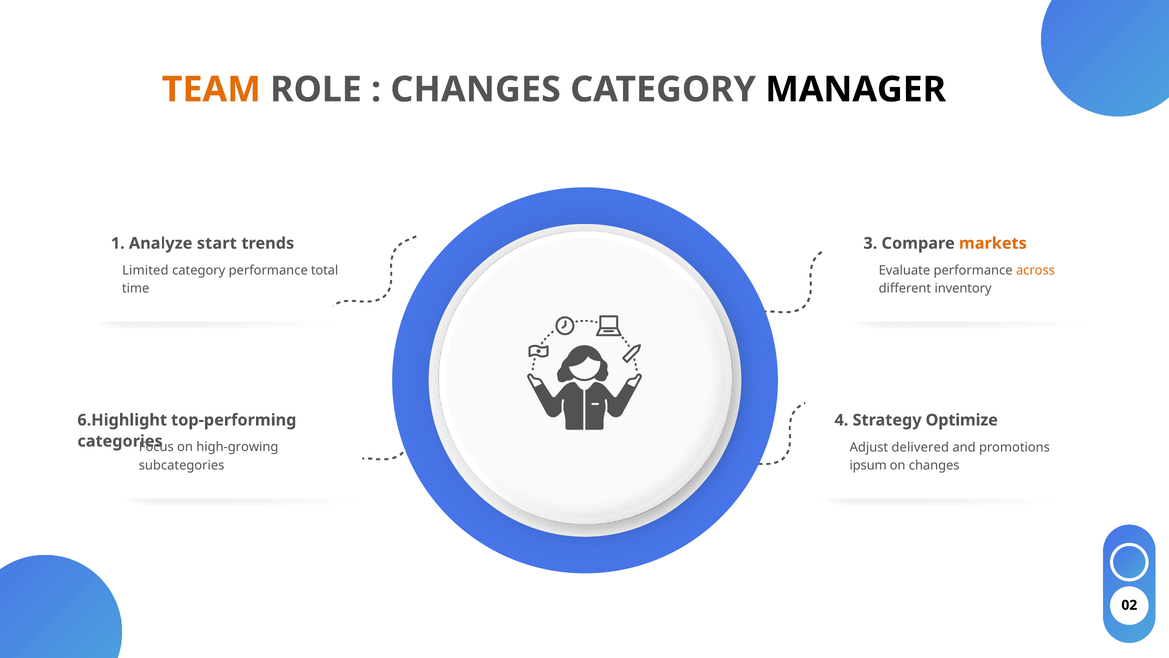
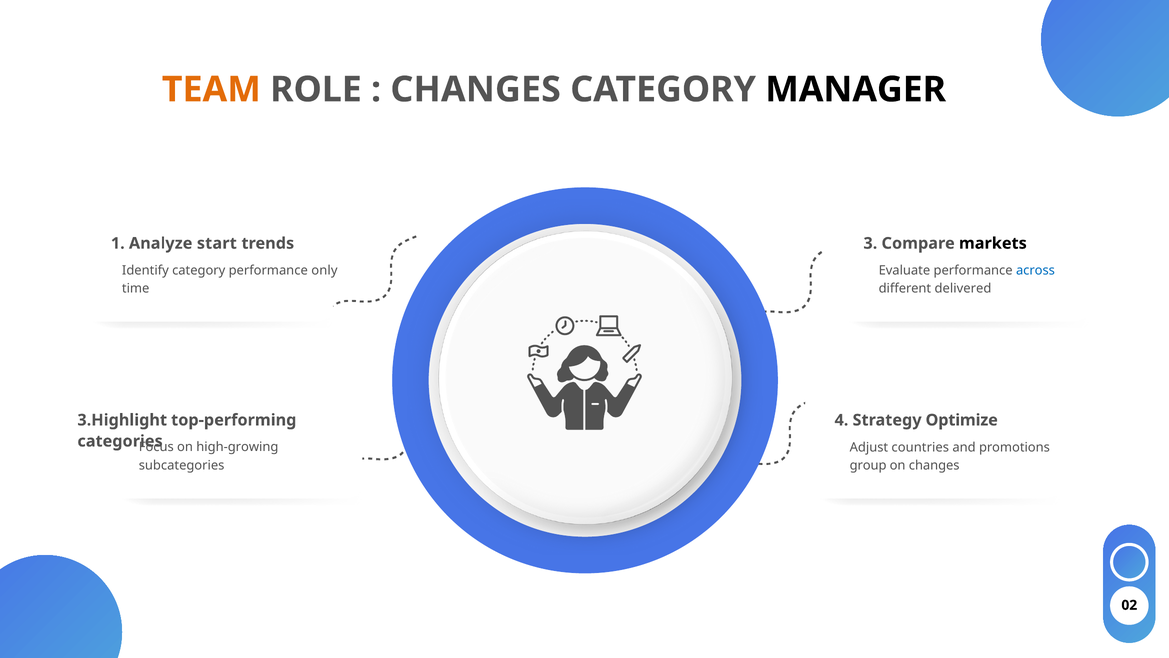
markets colour: orange -> black
Limited: Limited -> Identify
total: total -> only
across colour: orange -> blue
inventory: inventory -> delivered
6.Highlight: 6.Highlight -> 3.Highlight
delivered: delivered -> countries
ipsum: ipsum -> group
